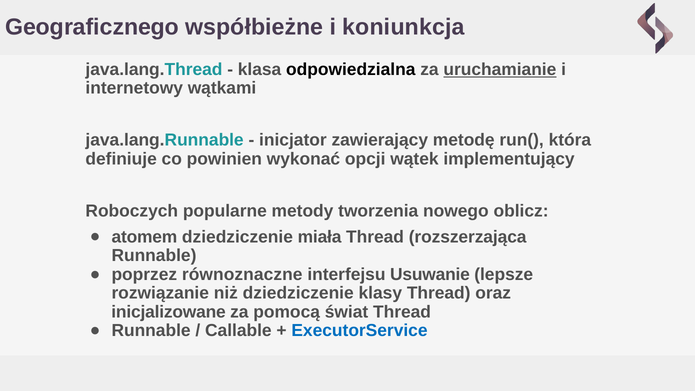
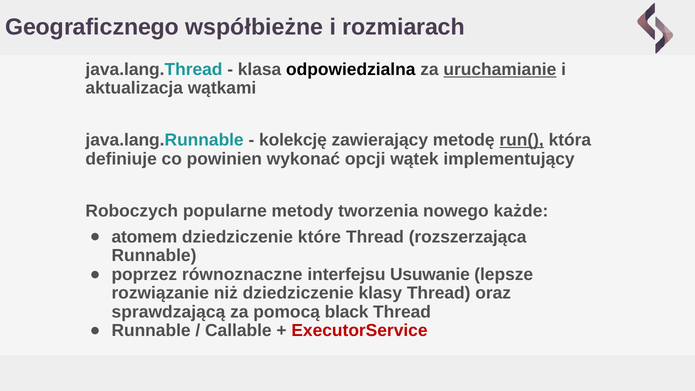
koniunkcja: koniunkcja -> rozmiarach
internetowy: internetowy -> aktualizacja
inicjator: inicjator -> kolekcję
run( underline: none -> present
oblicz: oblicz -> każde
miała: miała -> które
inicjalizowane: inicjalizowane -> sprawdzającą
świat: świat -> black
ExecutorService colour: blue -> red
